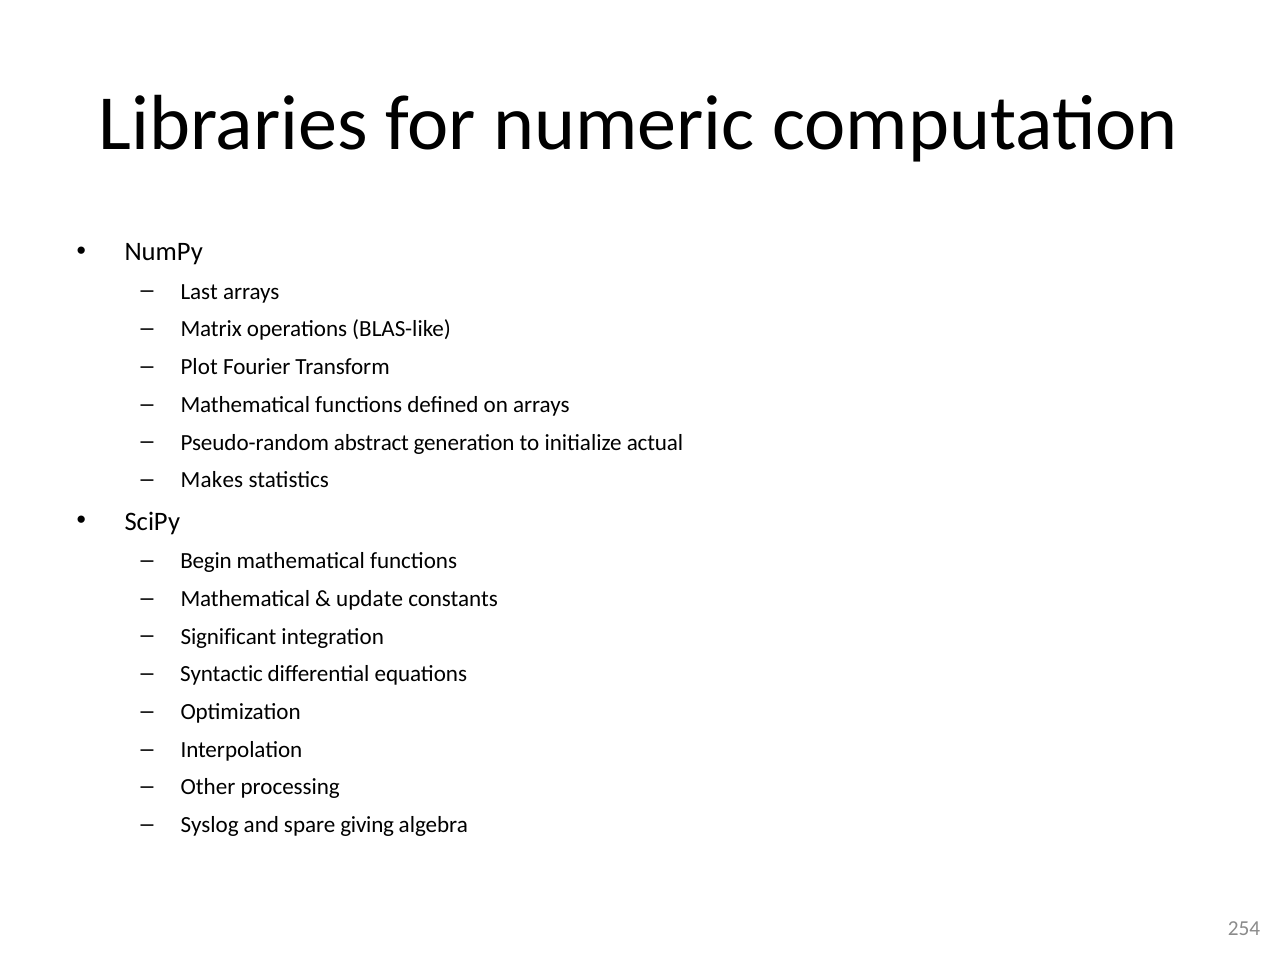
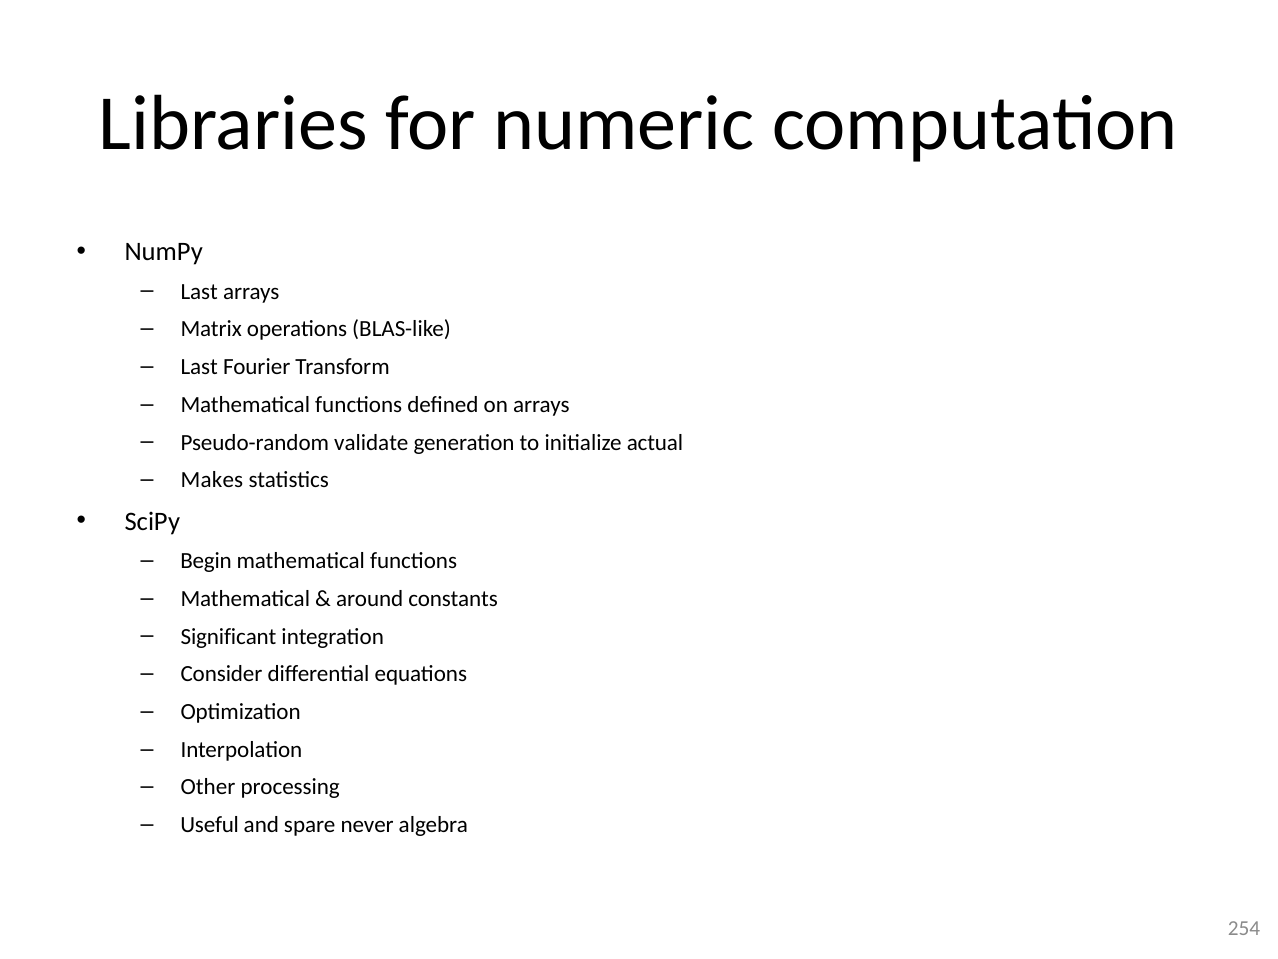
Plot at (199, 367): Plot -> Last
abstract: abstract -> validate
update: update -> around
Syntactic: Syntactic -> Consider
Syslog: Syslog -> Useful
giving: giving -> never
